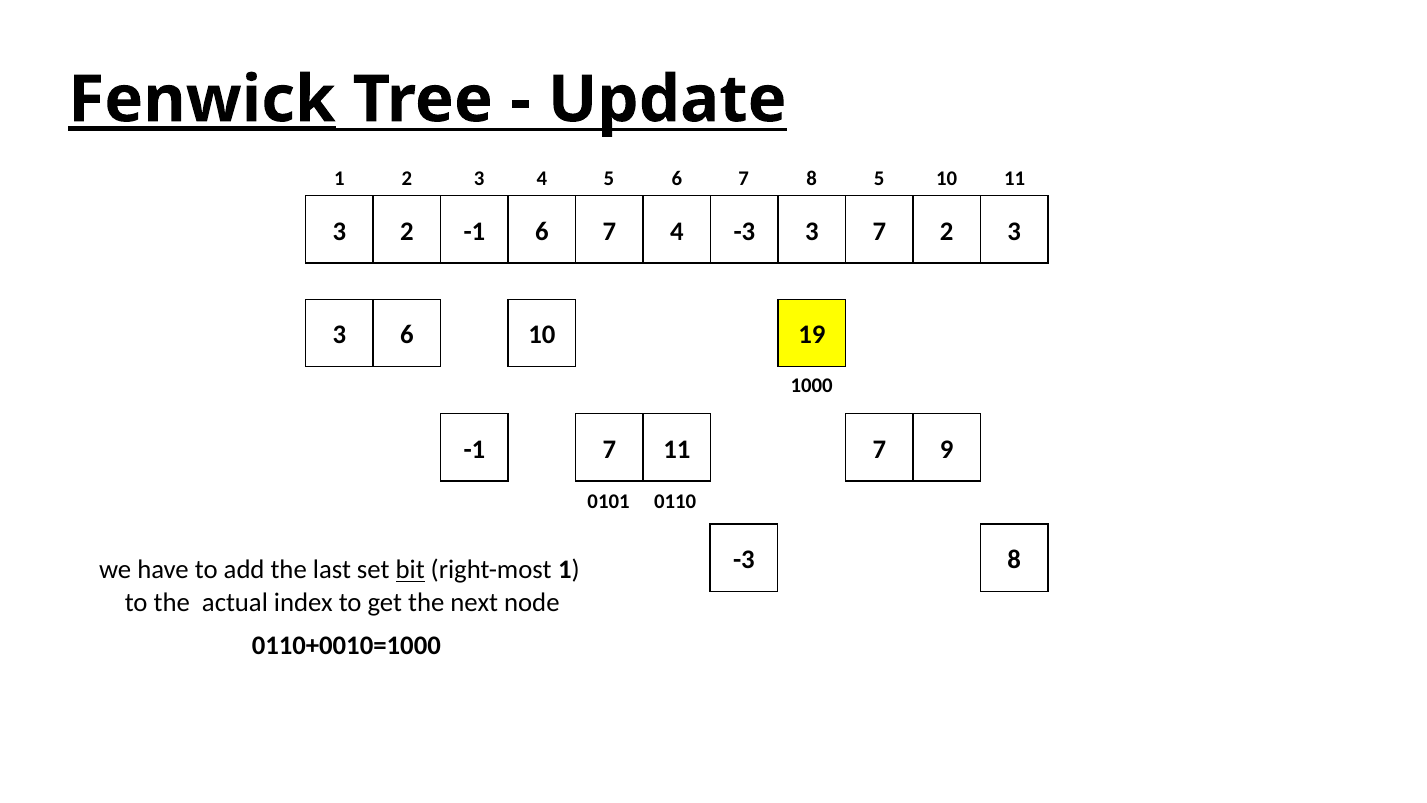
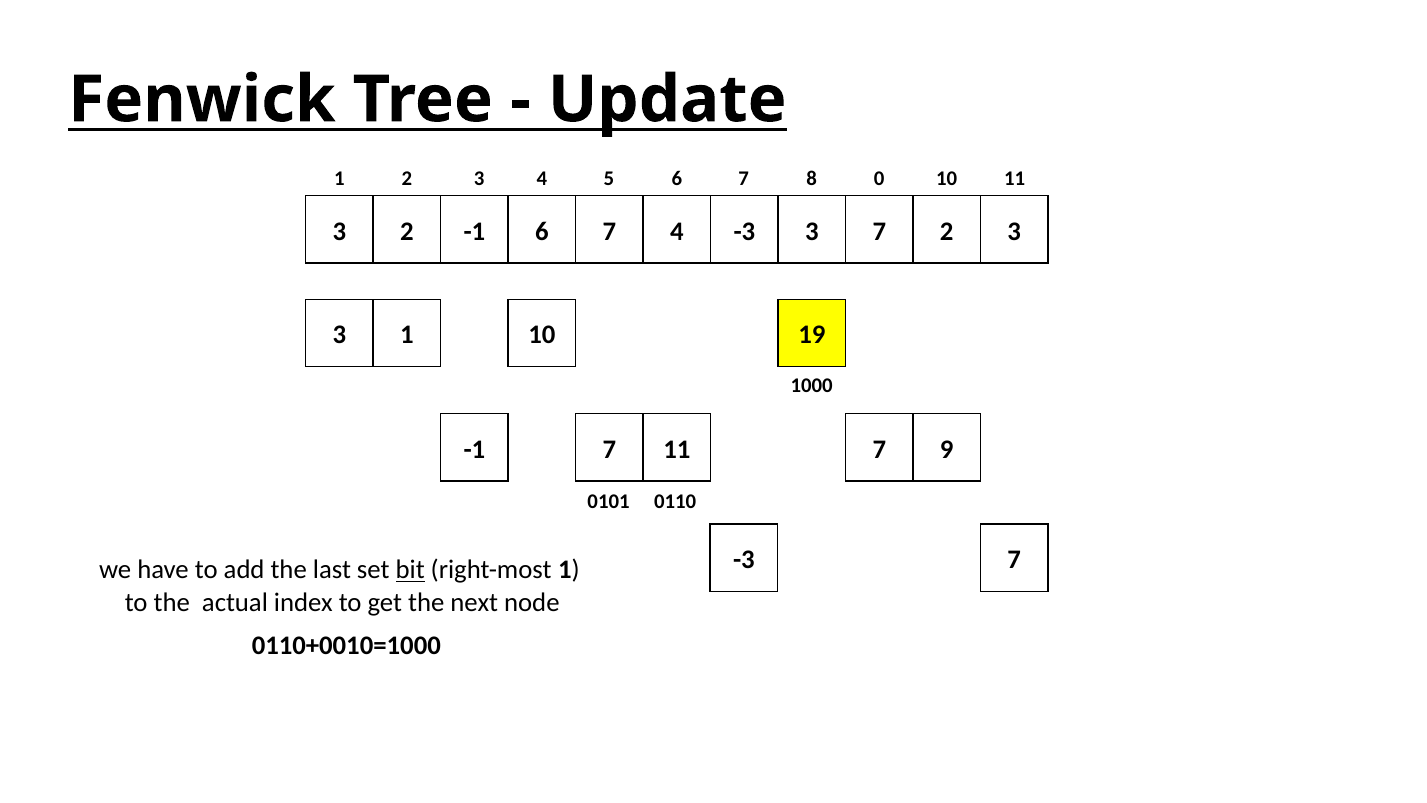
Fenwick underline: present -> none
8 5: 5 -> 0
6 at (407, 335): 6 -> 1
-3 8: 8 -> 7
